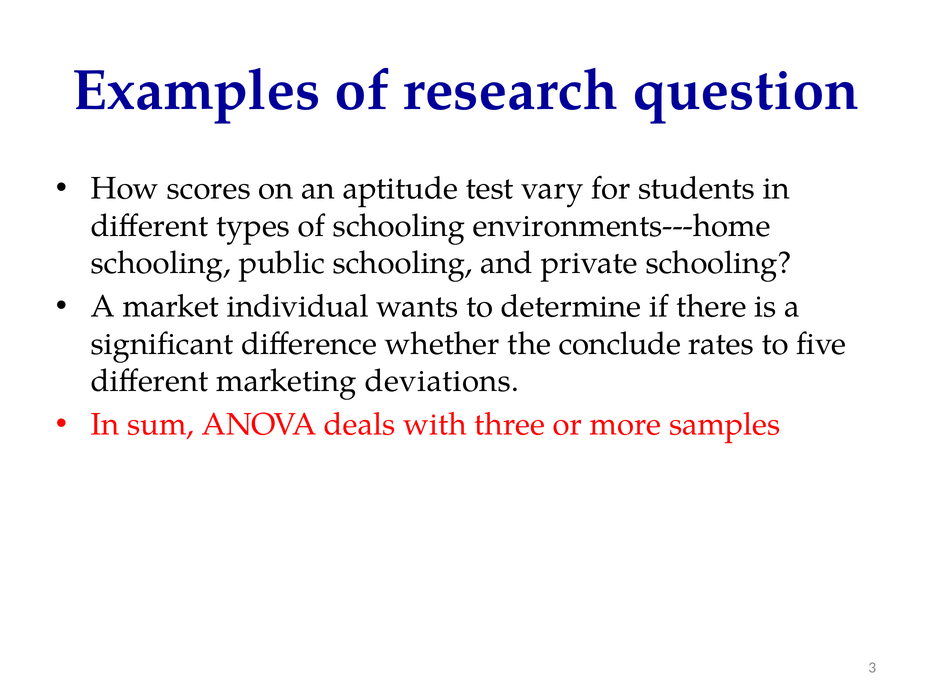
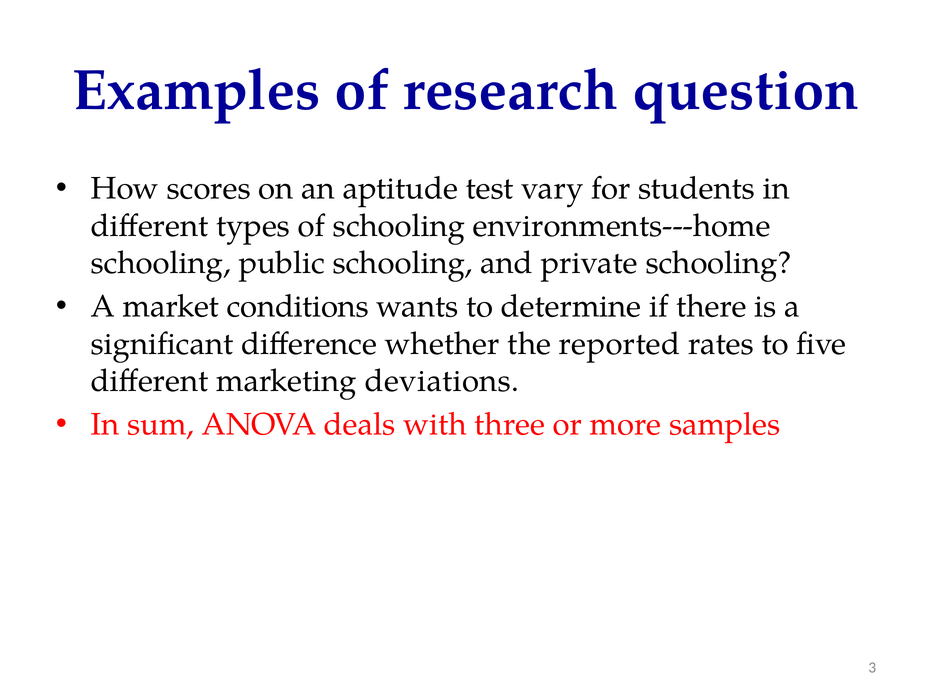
individual: individual -> conditions
conclude: conclude -> reported
